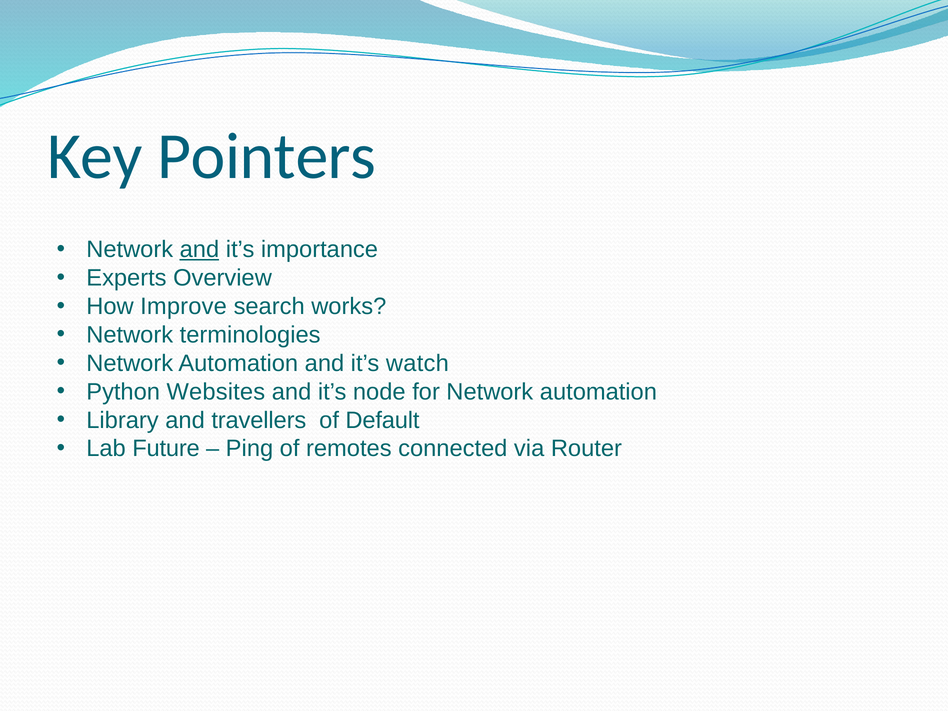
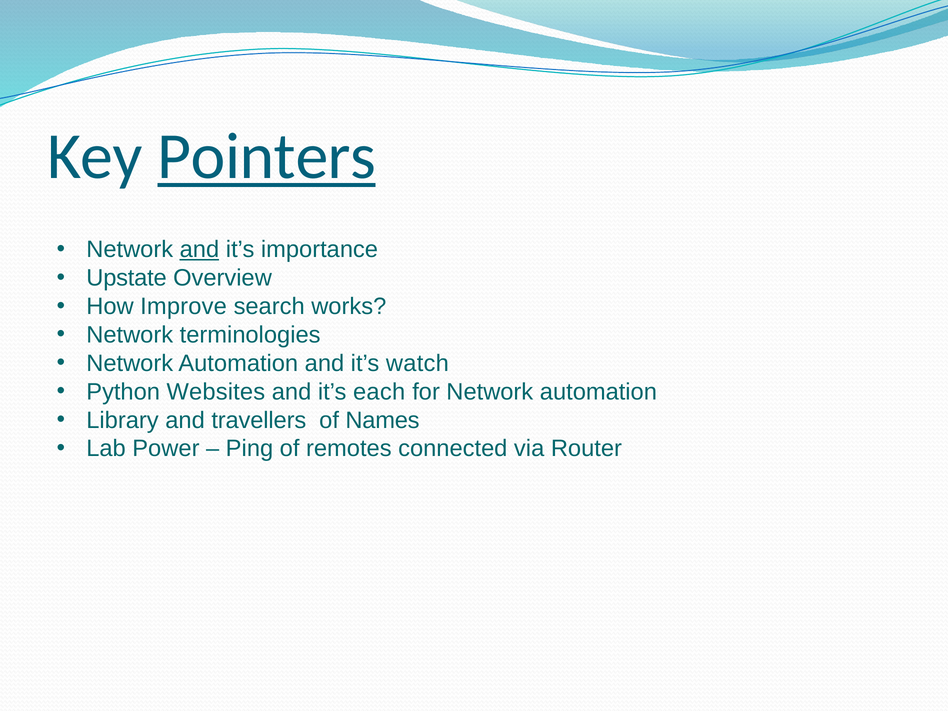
Pointers underline: none -> present
Experts: Experts -> Upstate
node: node -> each
Default: Default -> Names
Future: Future -> Power
